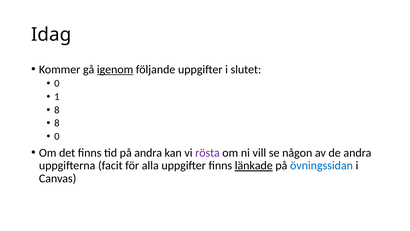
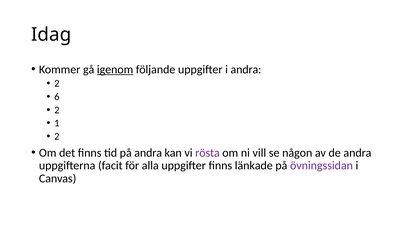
i slutet: slutet -> andra
0 at (57, 83): 0 -> 2
1: 1 -> 6
8 at (57, 110): 8 -> 2
8 at (57, 123): 8 -> 1
0 at (57, 136): 0 -> 2
länkade underline: present -> none
övningssidan colour: blue -> purple
